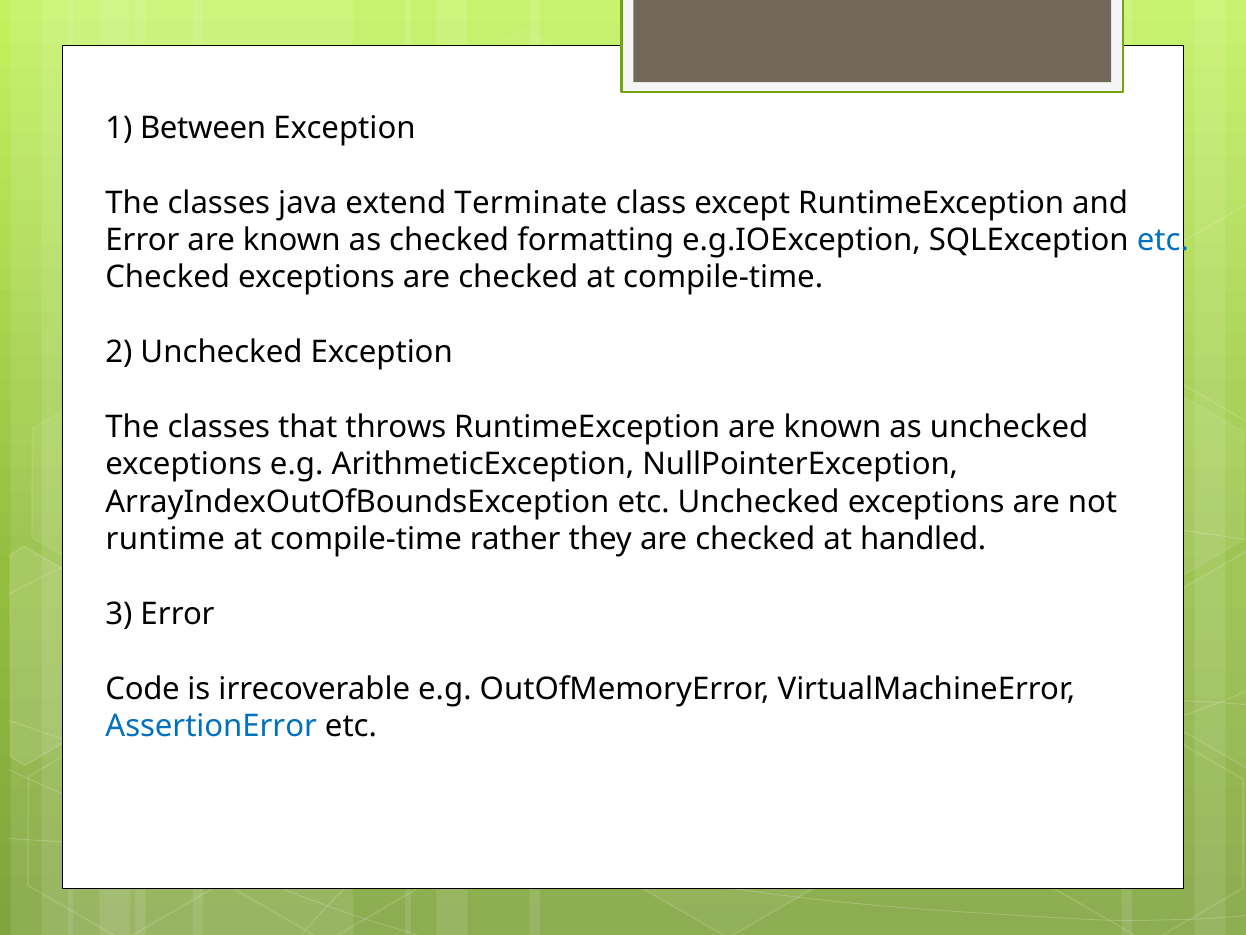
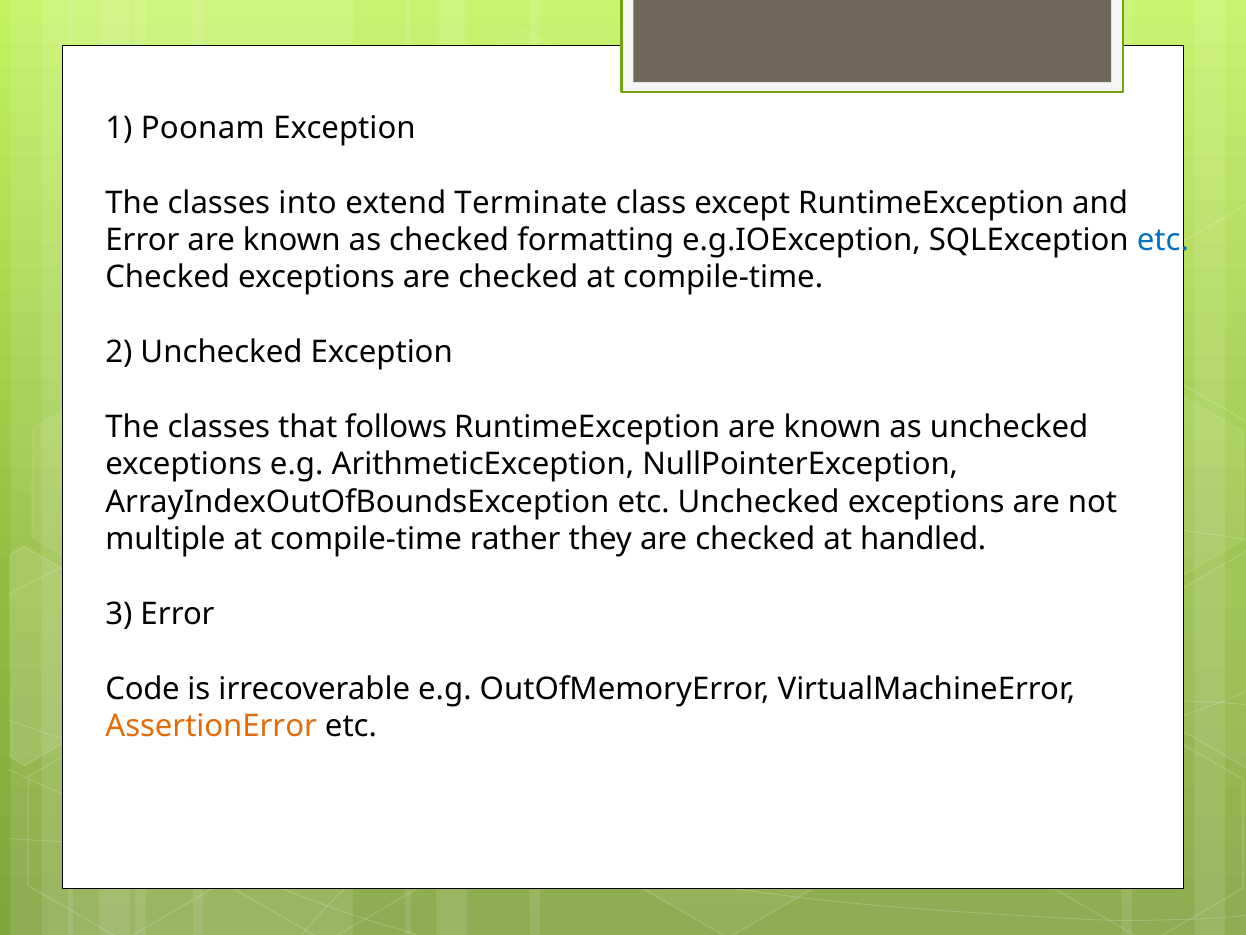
Between: Between -> Poonam
java: java -> into
throws: throws -> follows
runtime: runtime -> multiple
AssertionError colour: blue -> orange
